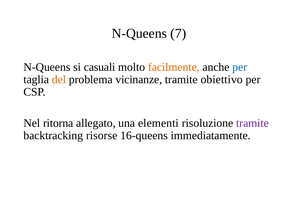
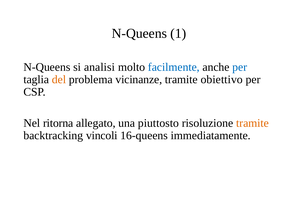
7: 7 -> 1
casuali: casuali -> analisi
facilmente colour: orange -> blue
elementi: elementi -> piuttosto
tramite at (253, 123) colour: purple -> orange
risorse: risorse -> vincoli
